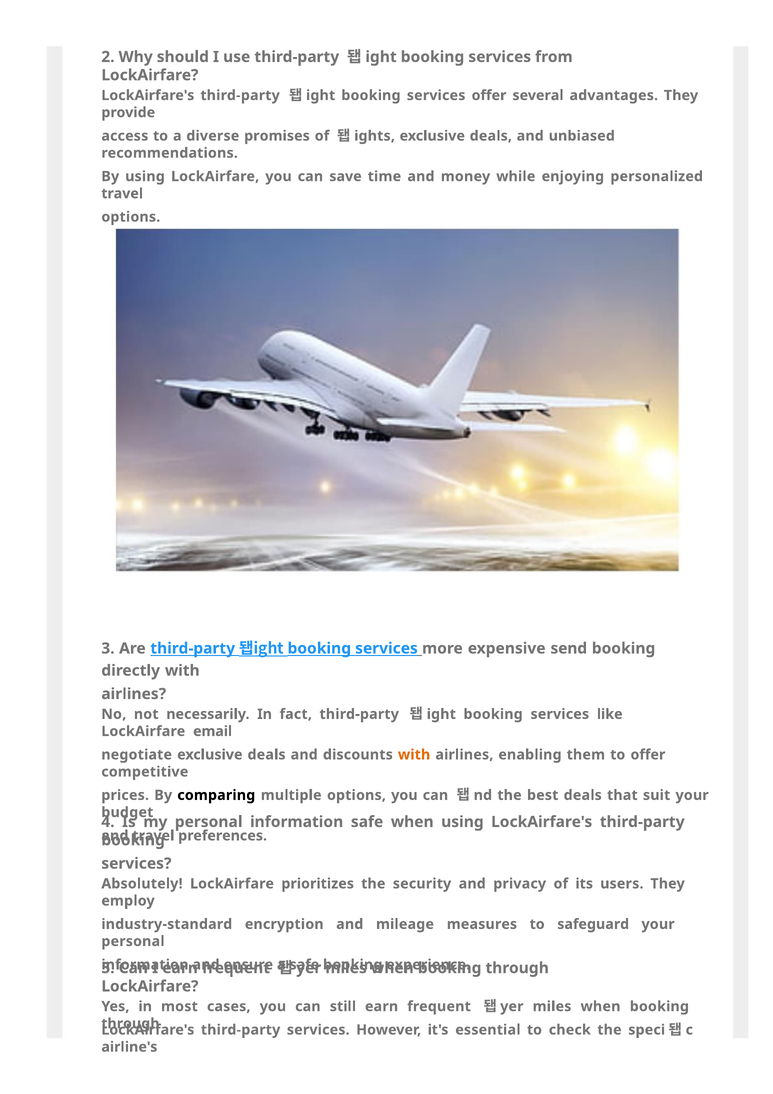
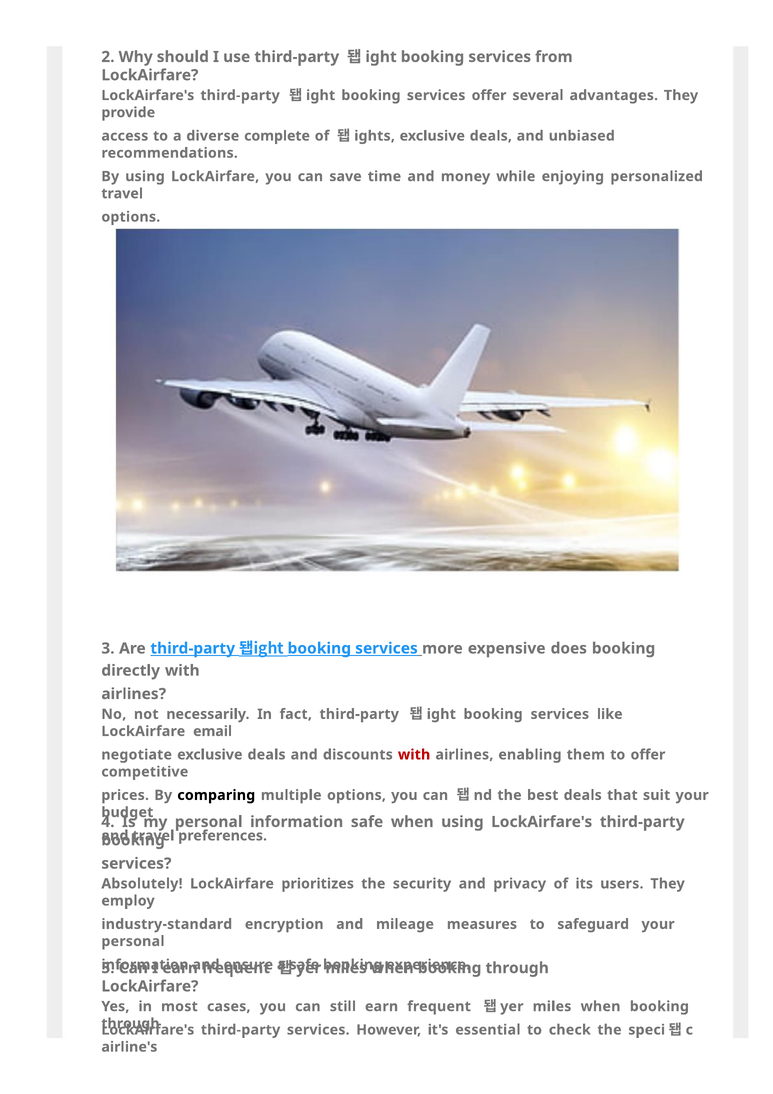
promises: promises -> complete
send: send -> does
with at (414, 755) colour: orange -> red
